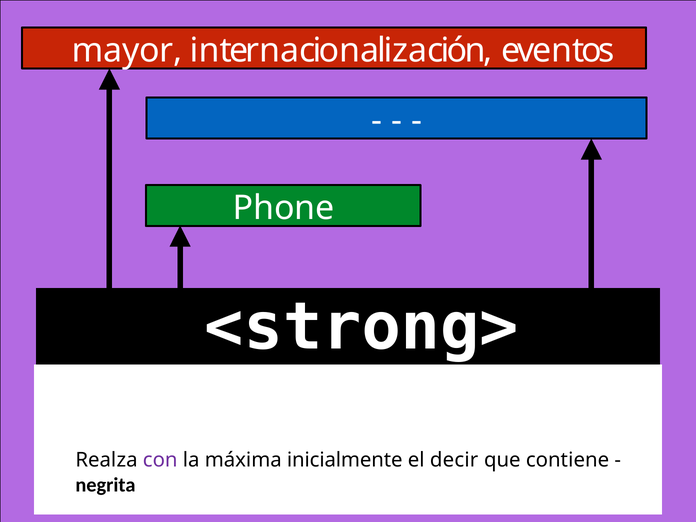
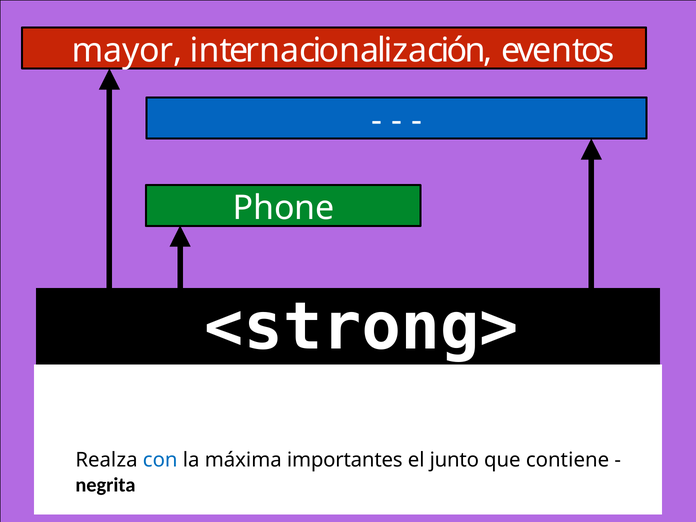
con colour: purple -> blue
inicialmente: inicialmente -> importantes
decir: decir -> junto
